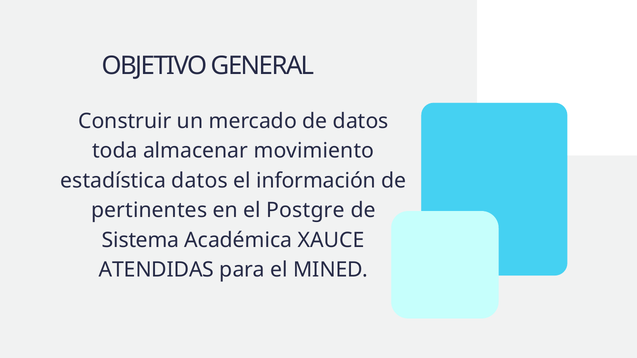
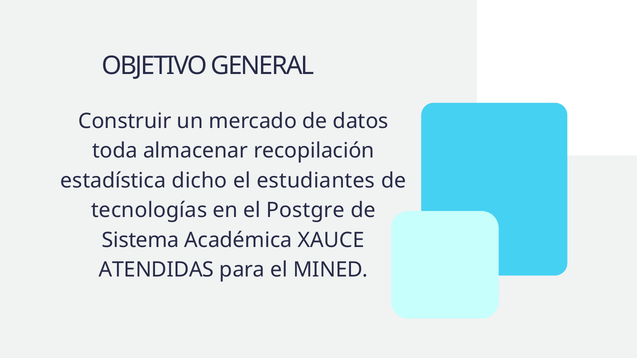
movimiento: movimiento -> recopilación
estadística datos: datos -> dicho
información: información -> estudiantes
pertinentes: pertinentes -> tecnologías
